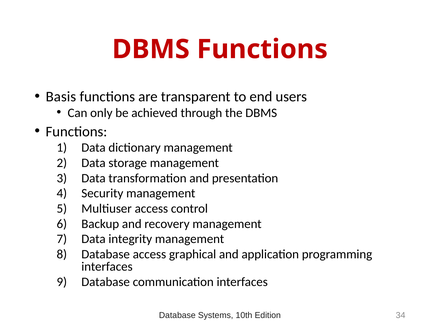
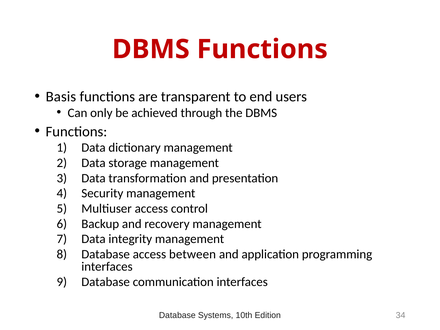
graphical: graphical -> between
